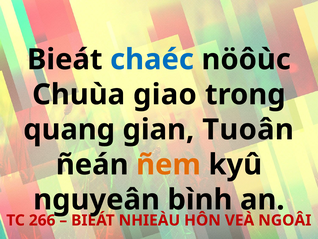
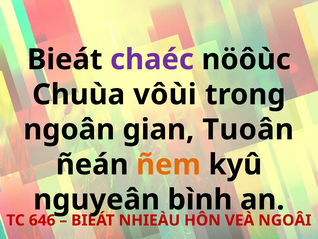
chaéc colour: blue -> purple
giao: giao -> vôùi
quang: quang -> ngoân
266: 266 -> 646
